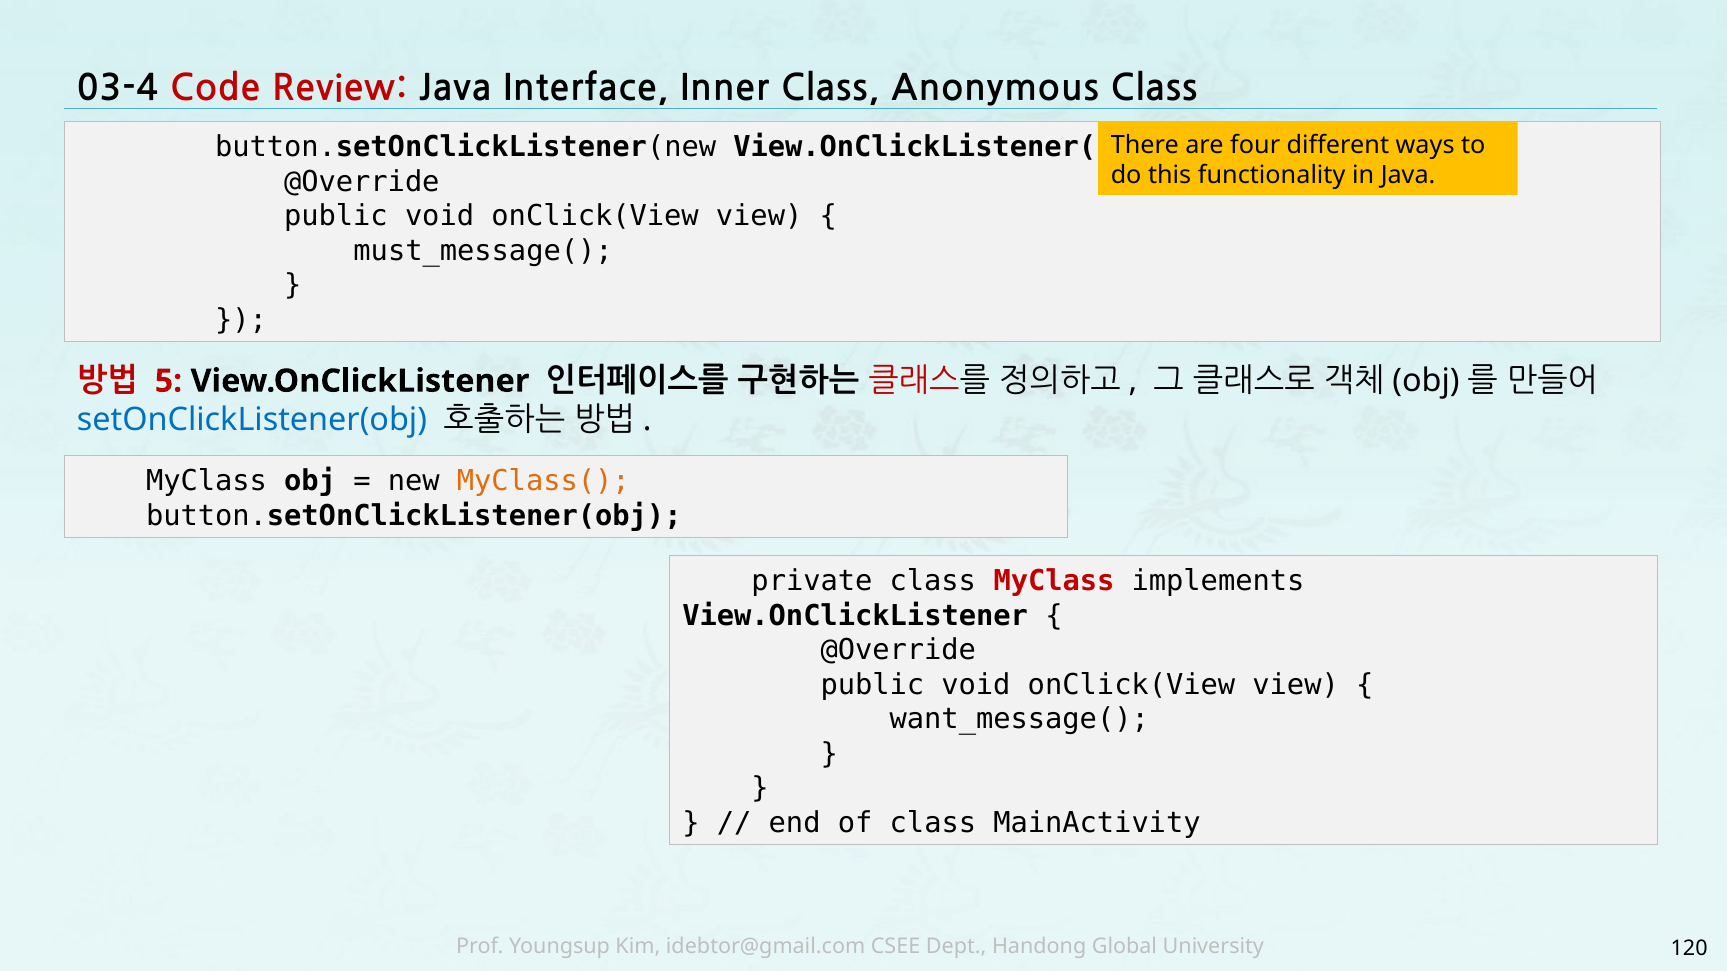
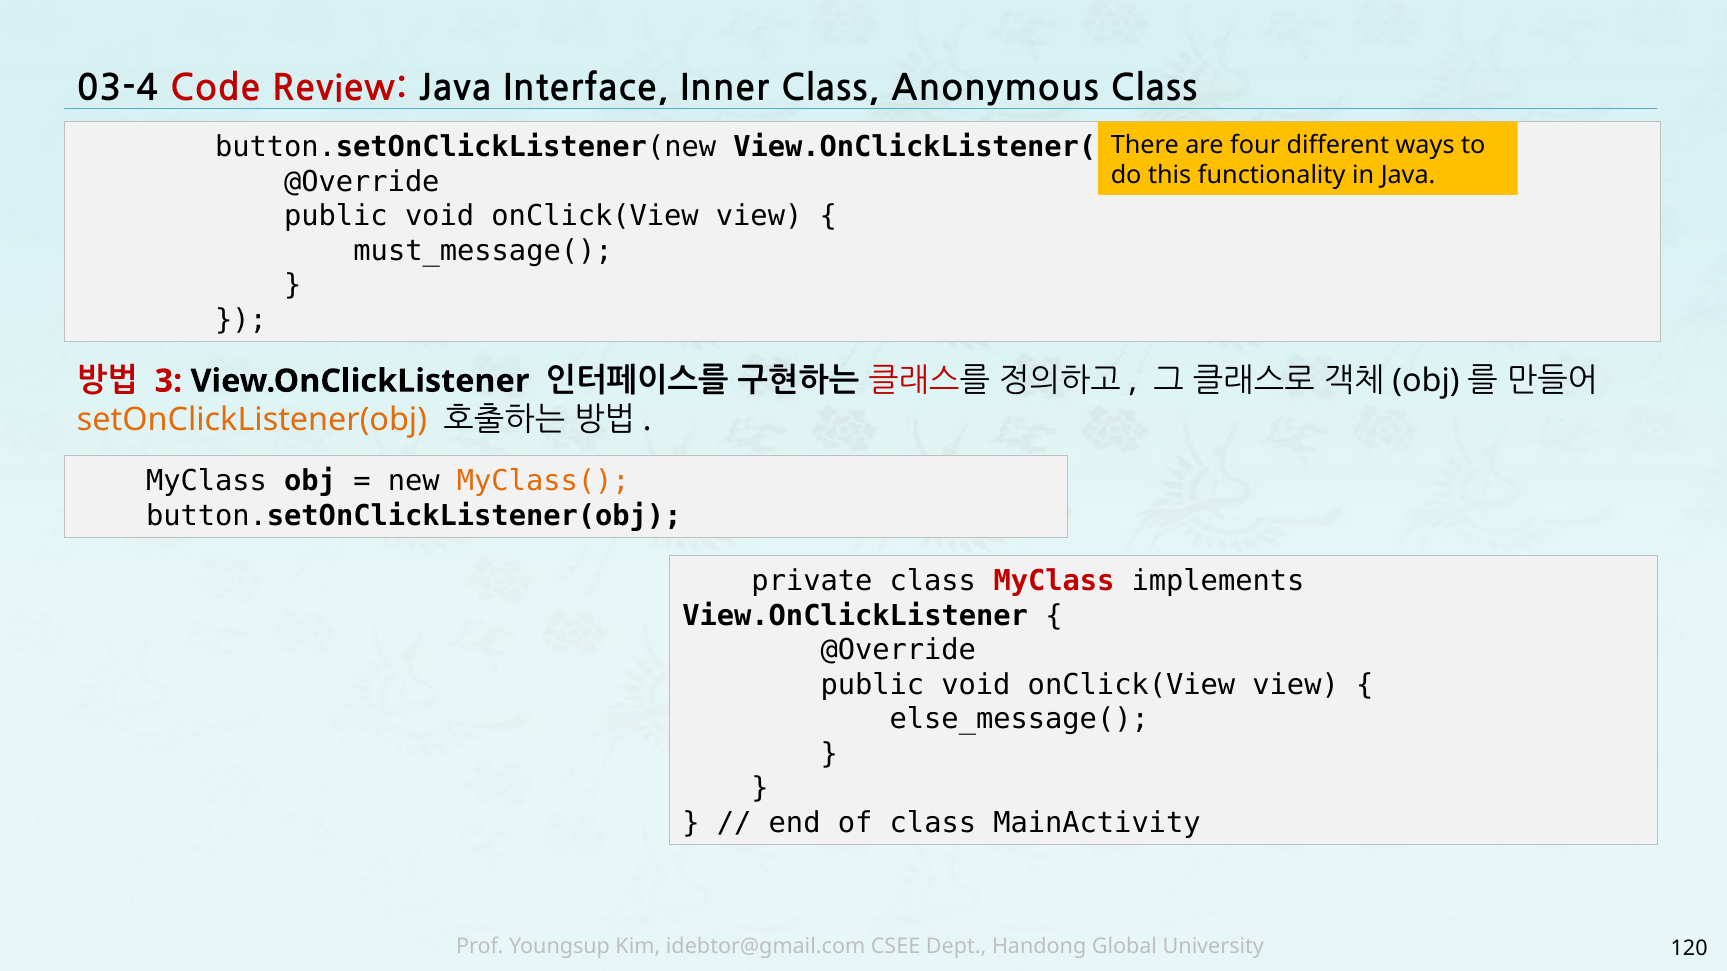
5: 5 -> 3
setOnClickListener(obj colour: blue -> orange
want_message(: want_message( -> else_message(
